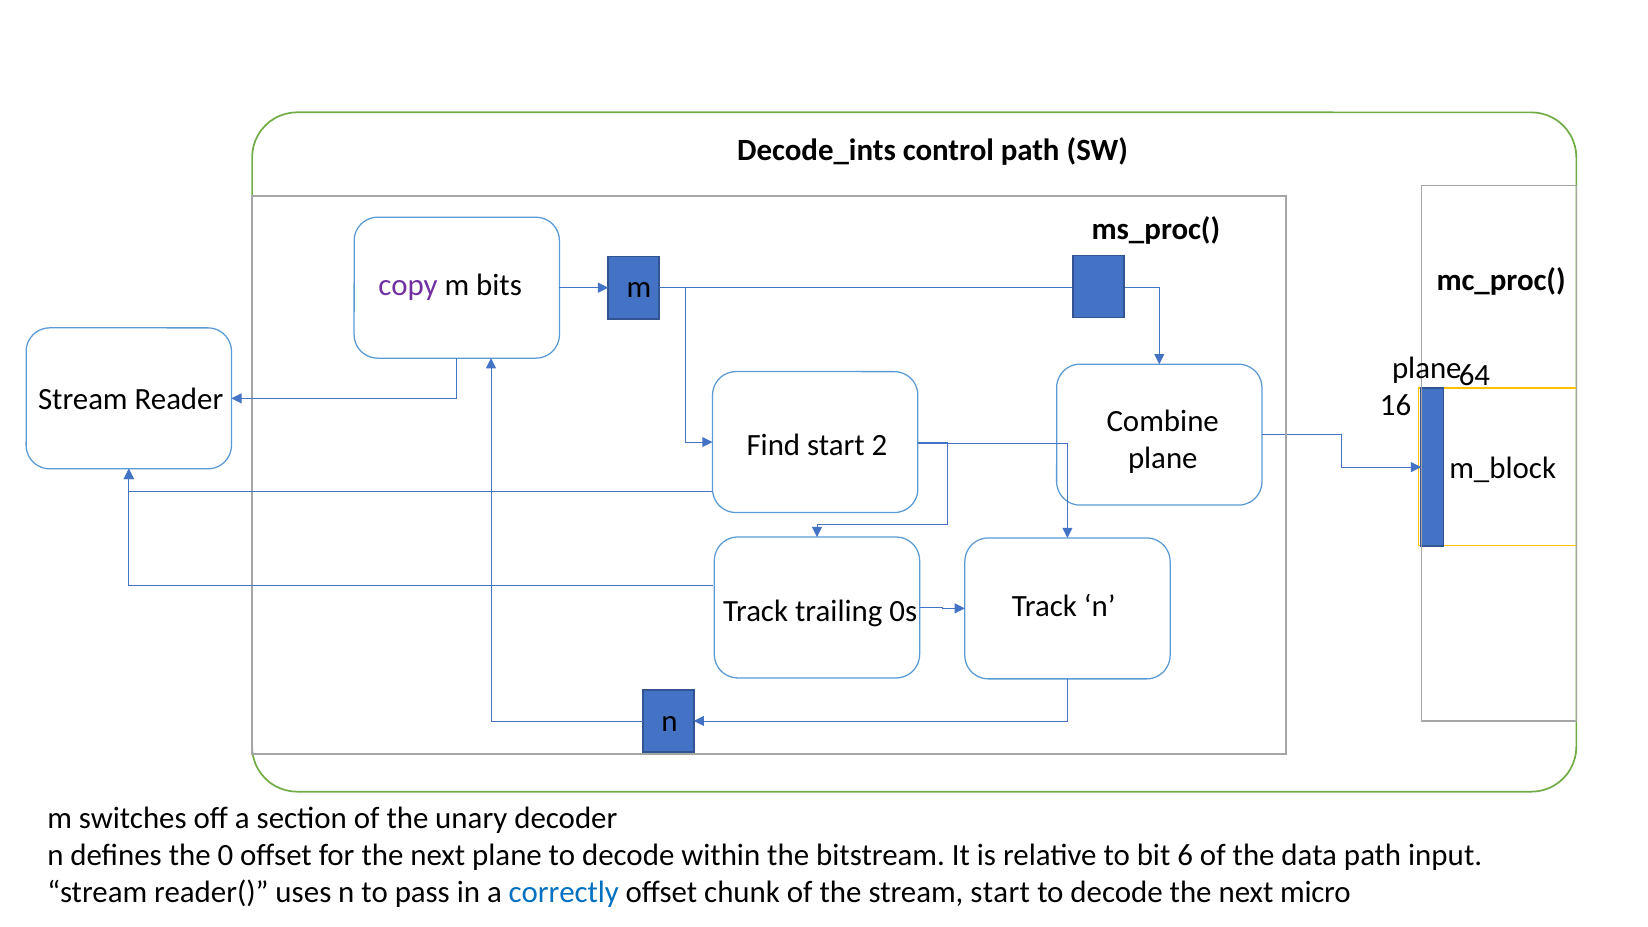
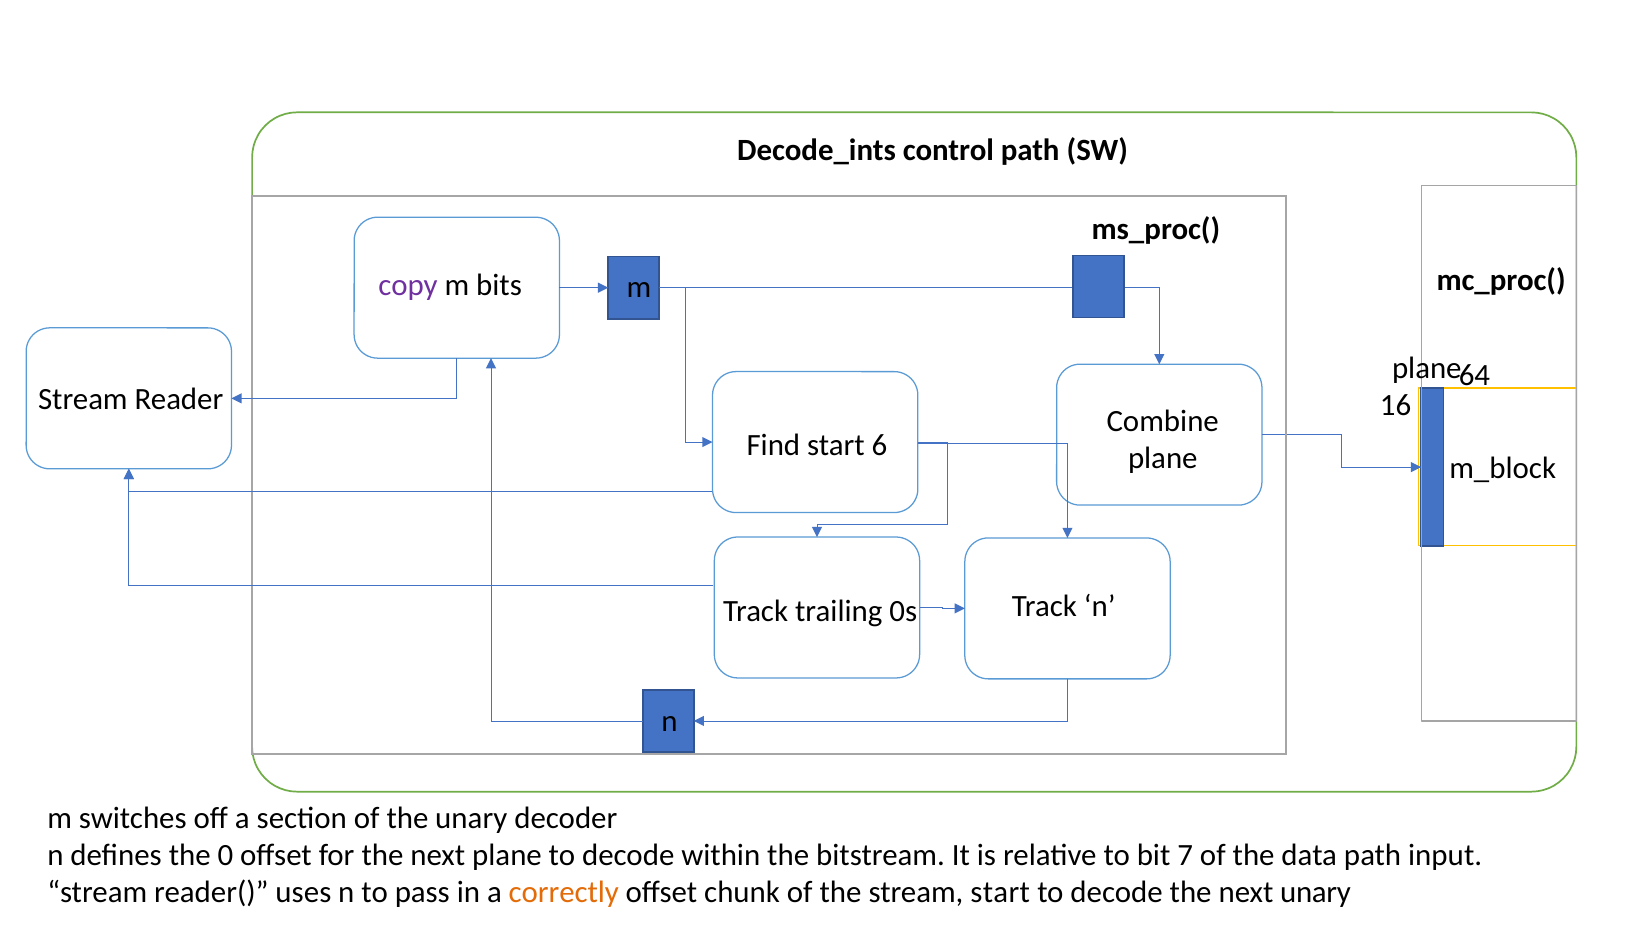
2: 2 -> 6
6: 6 -> 7
correctly colour: blue -> orange
next micro: micro -> unary
